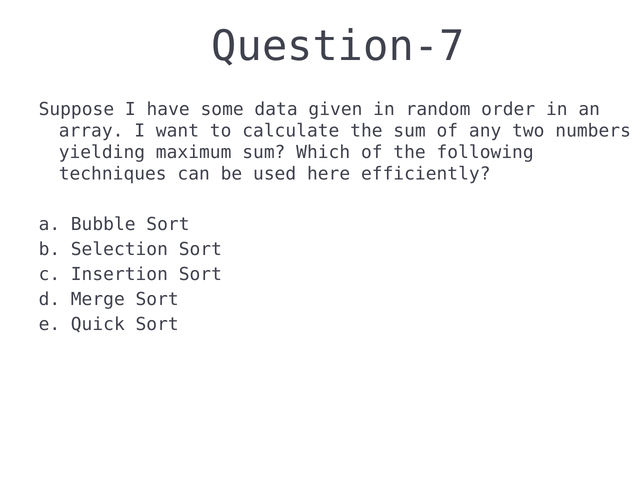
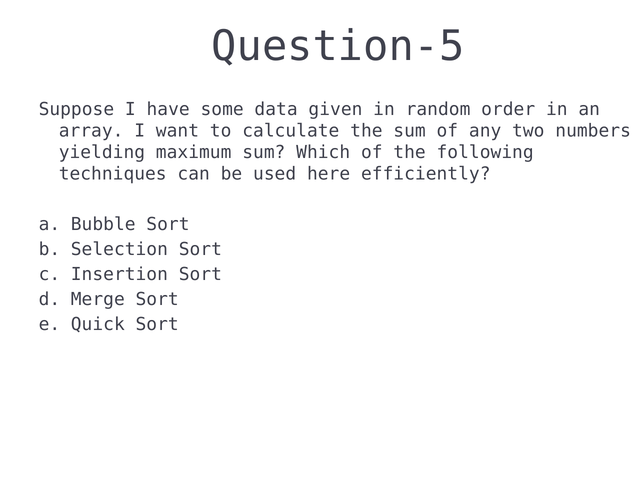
Question-7: Question-7 -> Question-5
